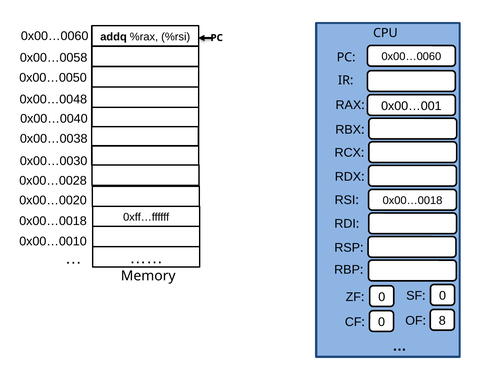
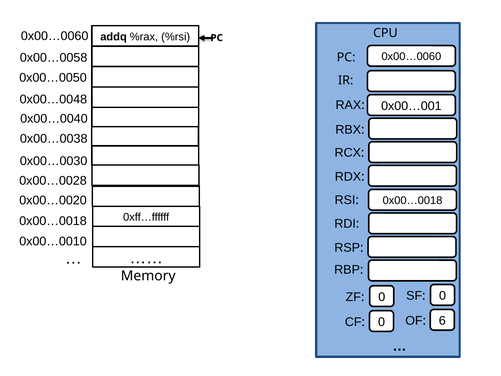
8: 8 -> 6
